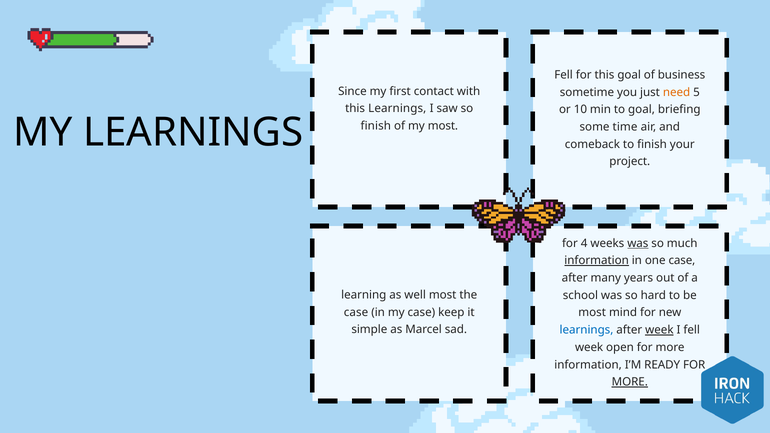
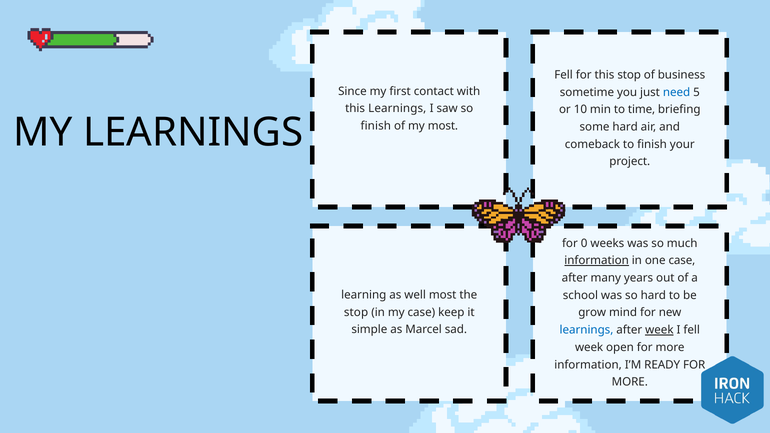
this goal: goal -> stop
need colour: orange -> blue
to goal: goal -> time
some time: time -> hard
4: 4 -> 0
was at (638, 243) underline: present -> none
case at (356, 312): case -> stop
most at (592, 313): most -> grow
MORE at (630, 382) underline: present -> none
